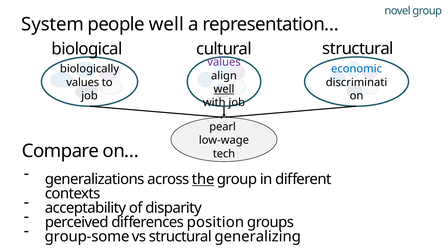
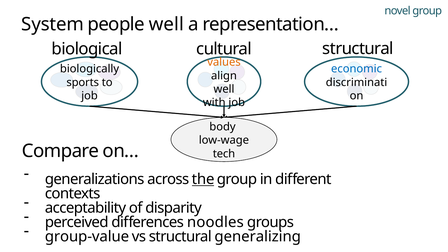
values at (224, 62) colour: purple -> orange
values at (83, 82): values -> sports
well at (224, 89) underline: present -> none
pearl: pearl -> body
position: position -> noodles
group-some: group-some -> group-value
